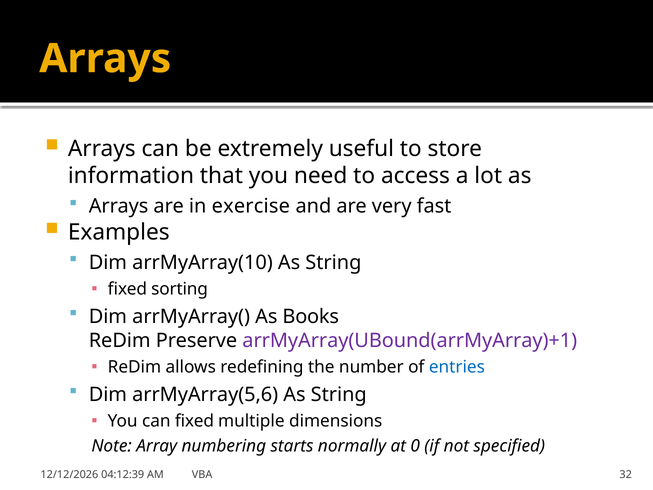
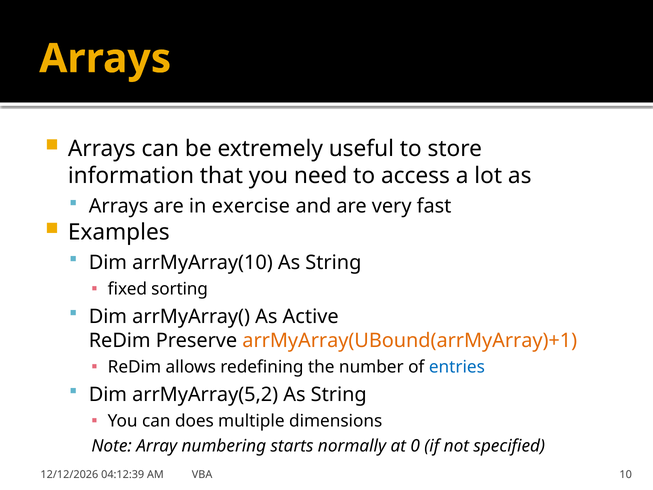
Books: Books -> Active
arrMyArray(UBound(arrMyArray)+1 colour: purple -> orange
arrMyArray(5,6: arrMyArray(5,6 -> arrMyArray(5,2
can fixed: fixed -> does
32: 32 -> 10
